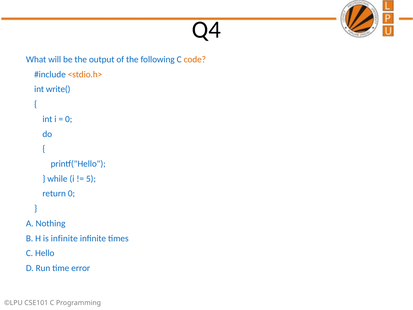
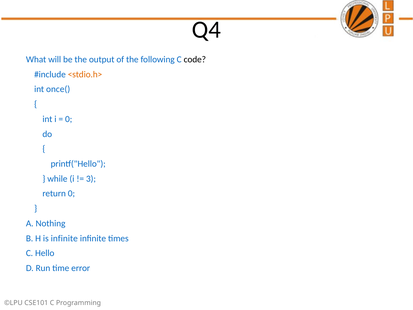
code colour: orange -> black
write(: write( -> once(
5: 5 -> 3
